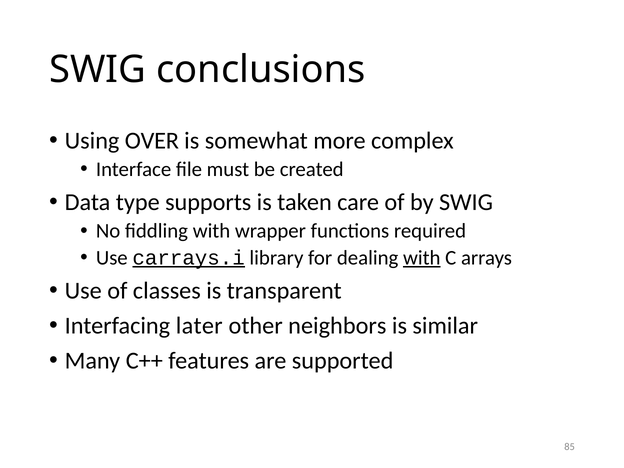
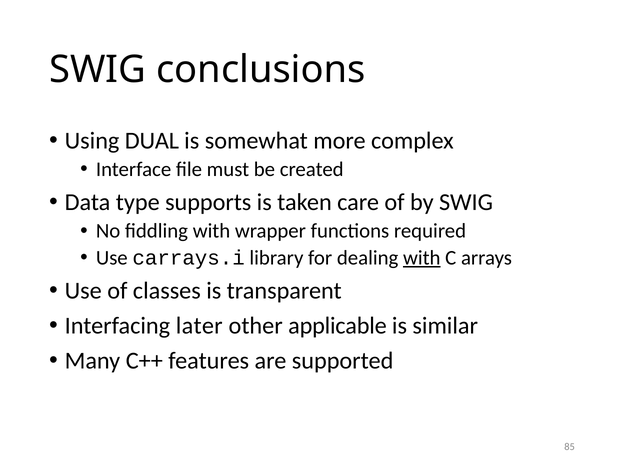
OVER: OVER -> DUAL
carrays.i underline: present -> none
neighbors: neighbors -> applicable
